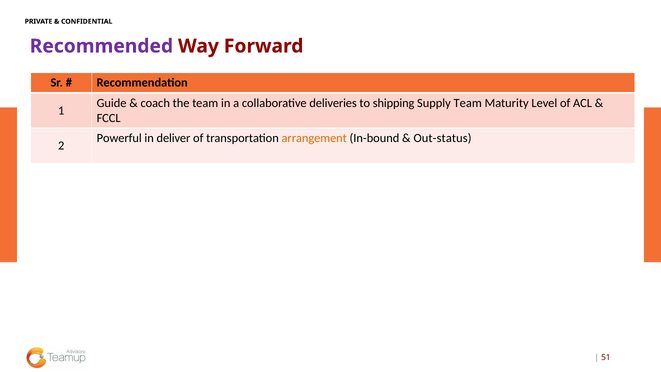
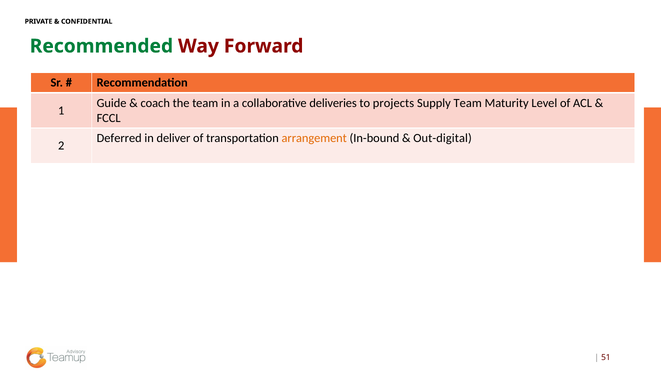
Recommended colour: purple -> green
shipping: shipping -> projects
Powerful: Powerful -> Deferred
Out-status: Out-status -> Out-digital
